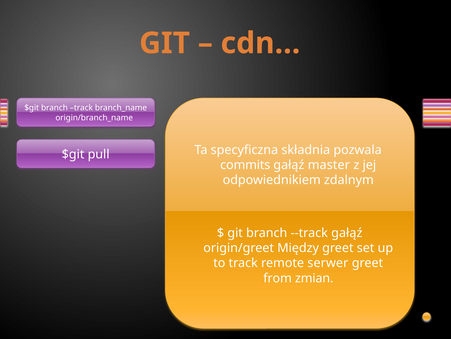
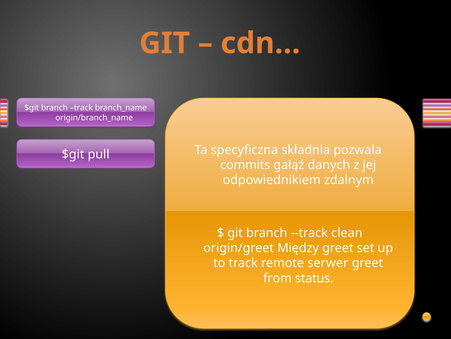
master: master -> danych
--track gałąź: gałąź -> clean
zmian: zmian -> status
